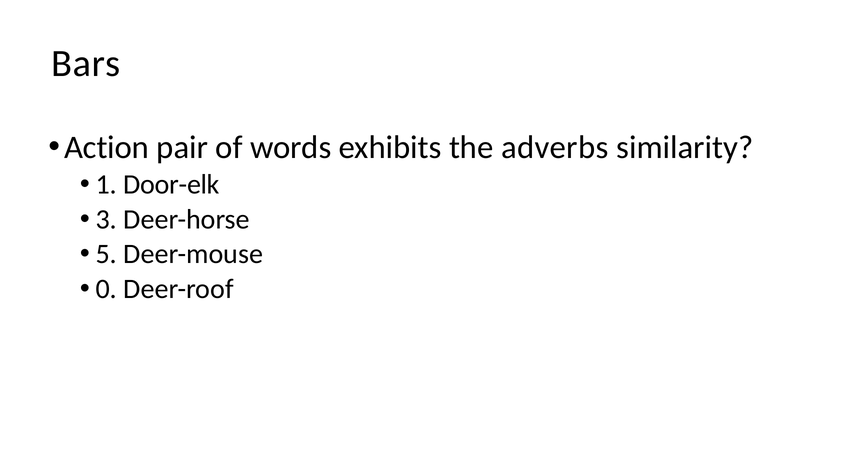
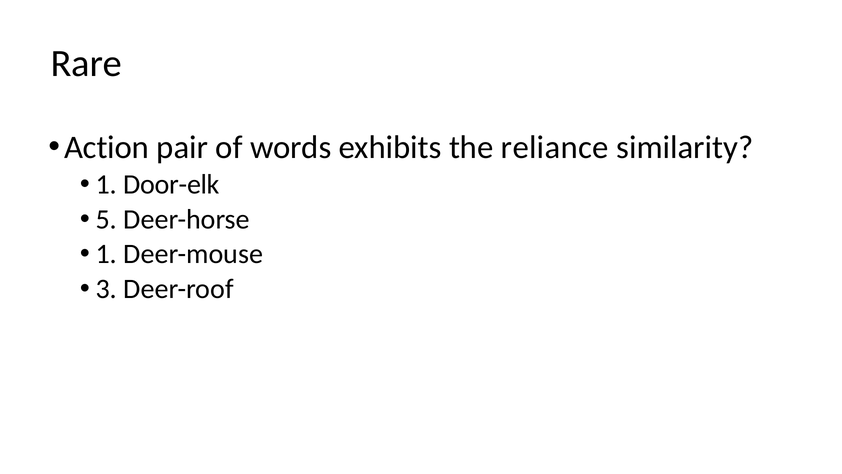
Bars: Bars -> Rare
adverbs: adverbs -> reliance
3: 3 -> 5
5 at (106, 254): 5 -> 1
0: 0 -> 3
